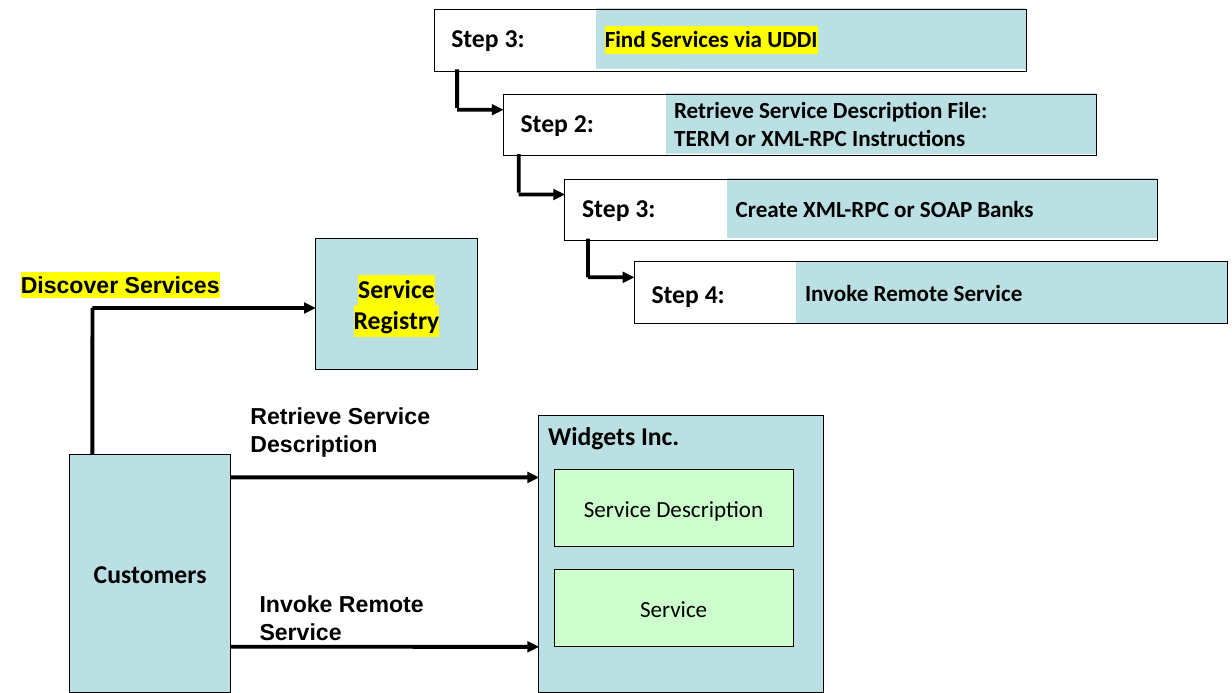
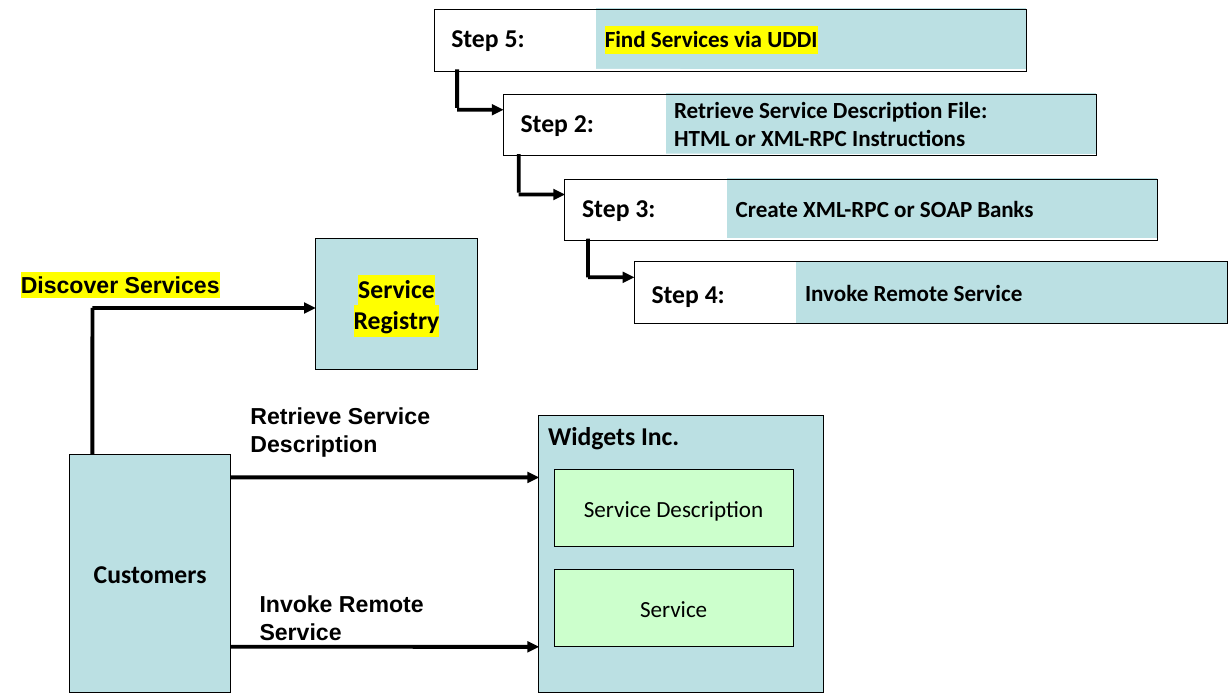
3 at (515, 39): 3 -> 5
TERM: TERM -> HTML
